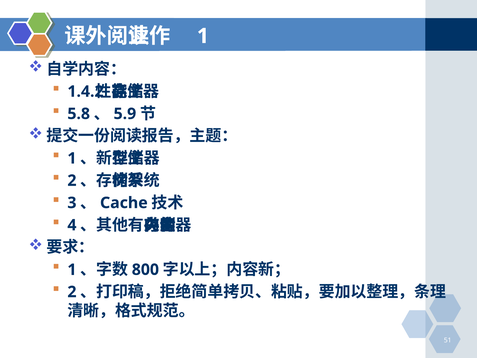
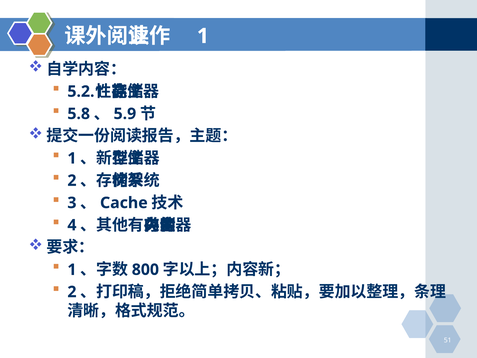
1.4.2: 1.4.2 -> 5.2.1
